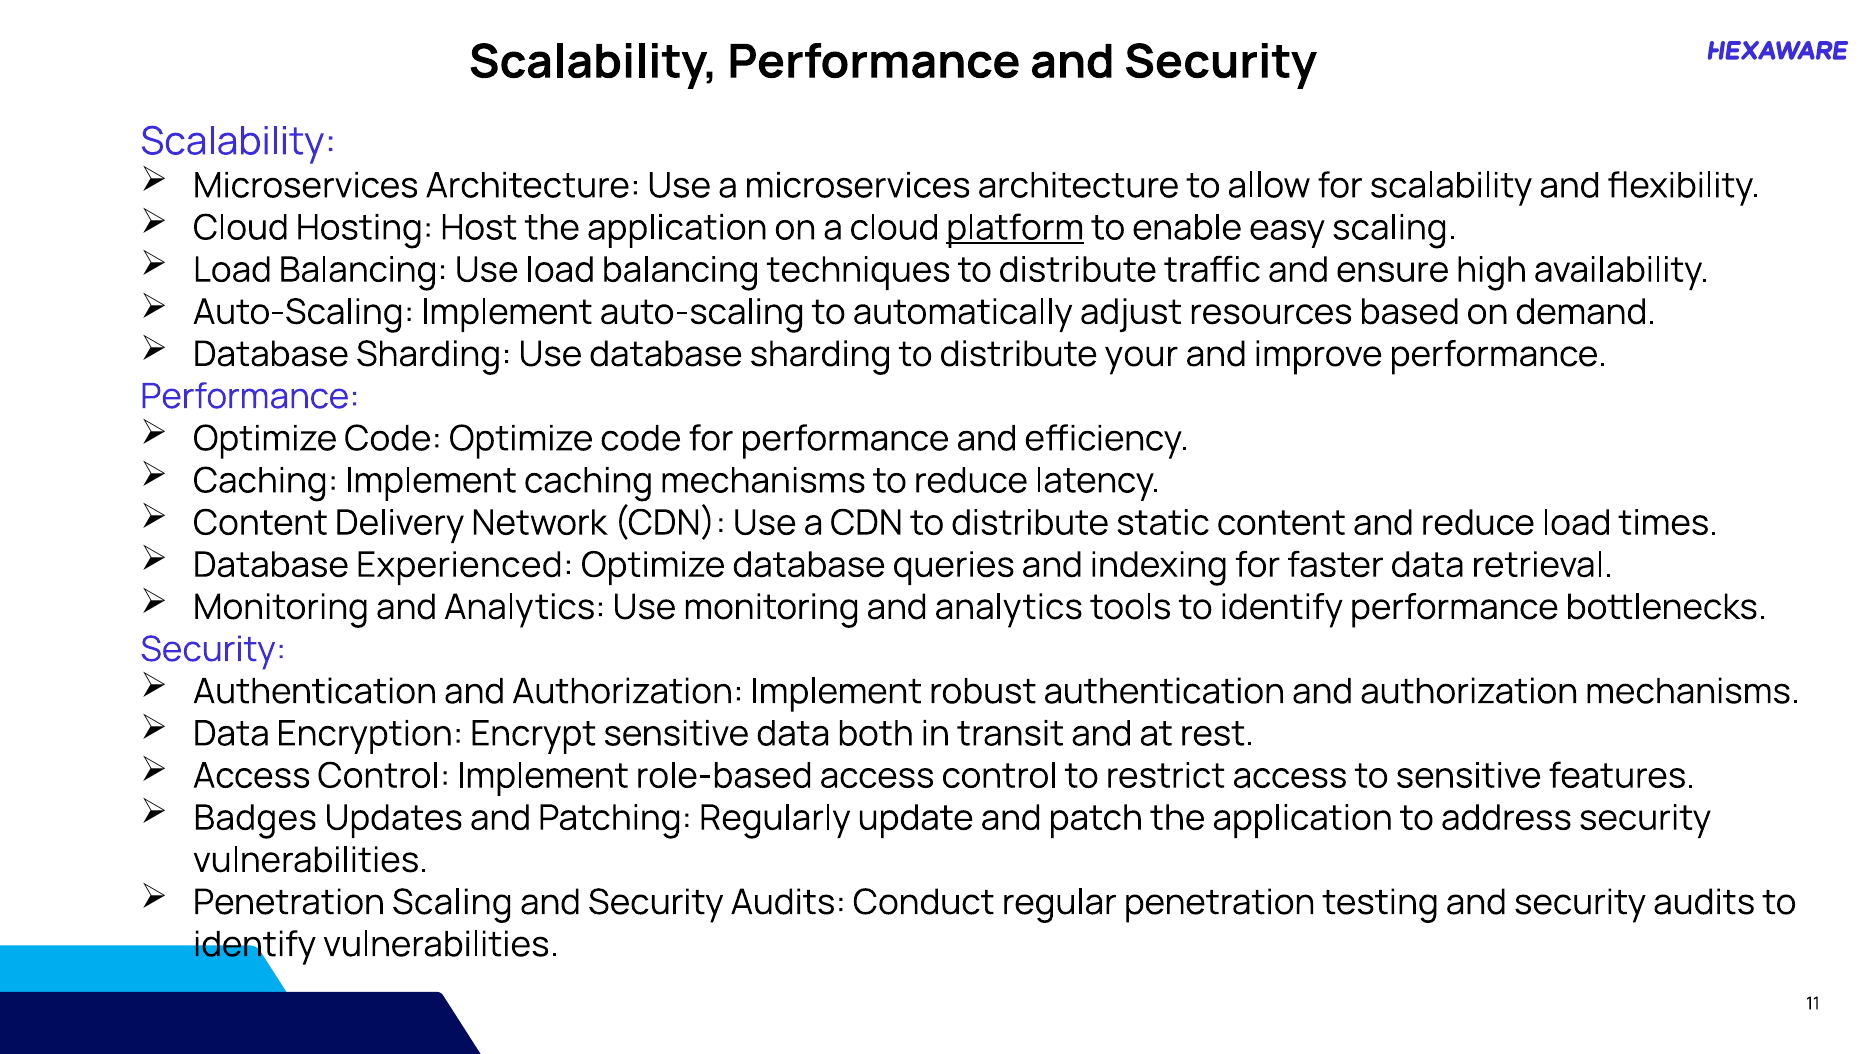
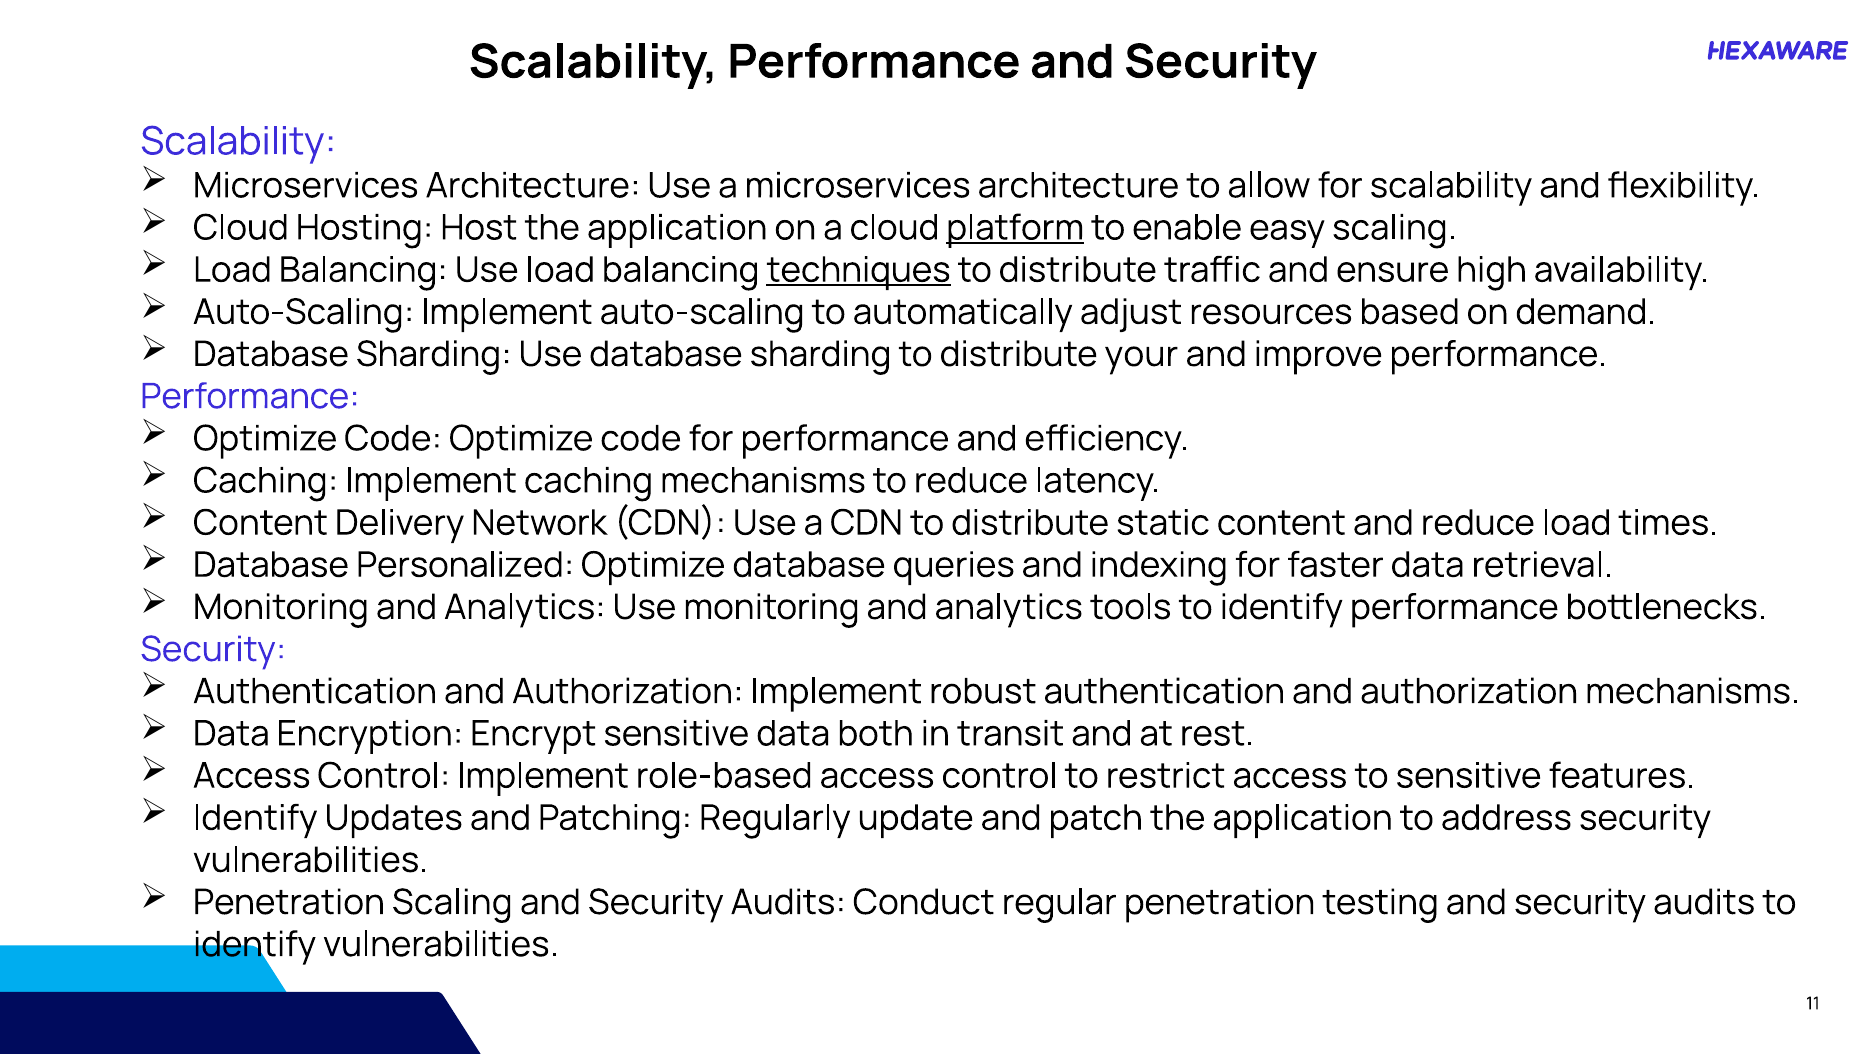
techniques underline: none -> present
Experienced: Experienced -> Personalized
Badges at (255, 818): Badges -> Identify
